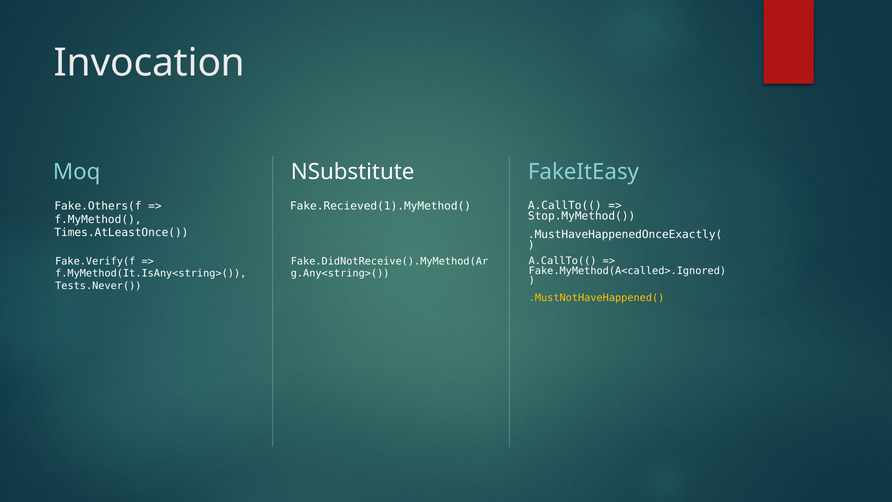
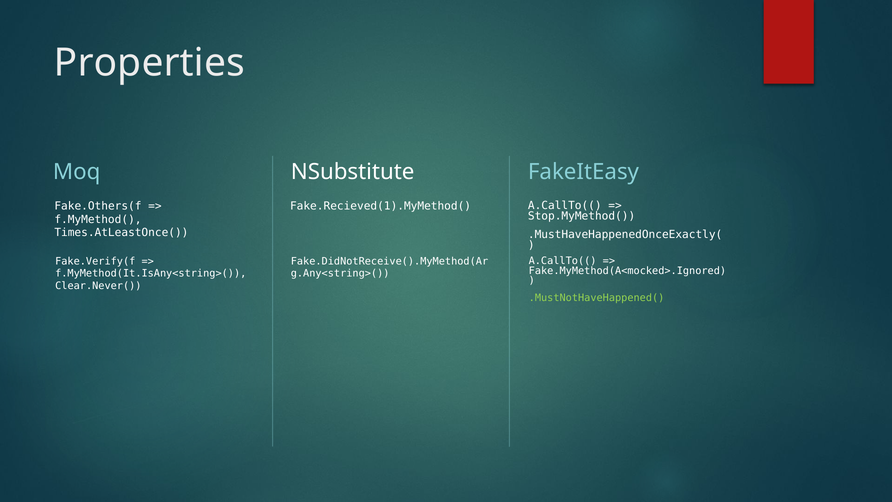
Invocation: Invocation -> Properties
Fake.MyMethod(A<called>.Ignored: Fake.MyMethod(A<called>.Ignored -> Fake.MyMethod(A<mocked>.Ignored
Tests.Never(: Tests.Never( -> Clear.Never(
.MustNotHaveHappened( colour: yellow -> light green
